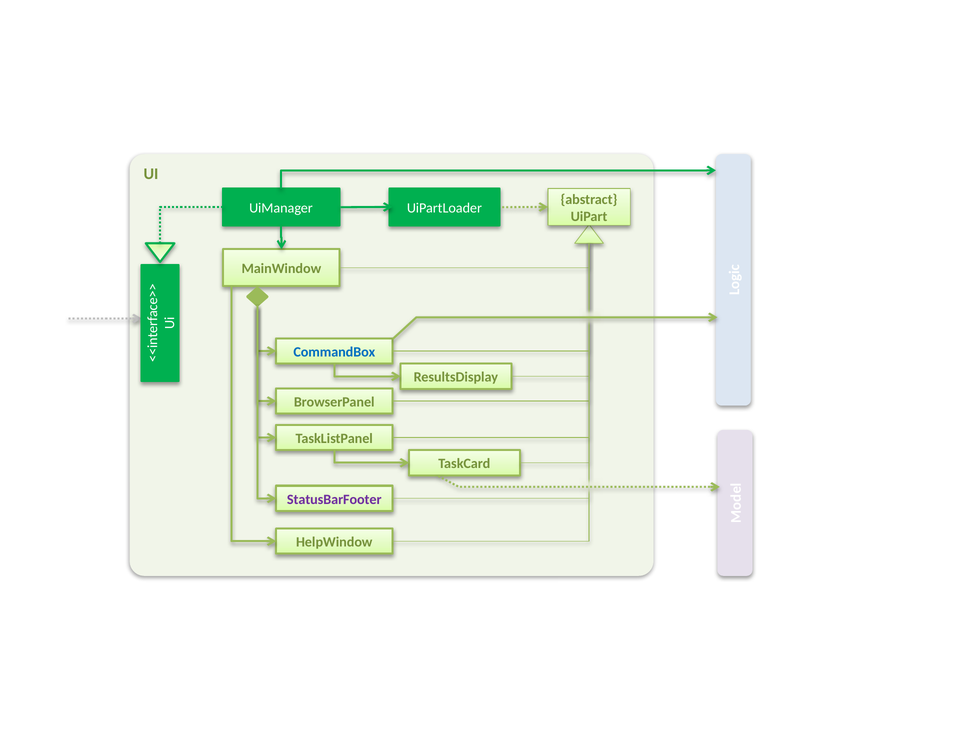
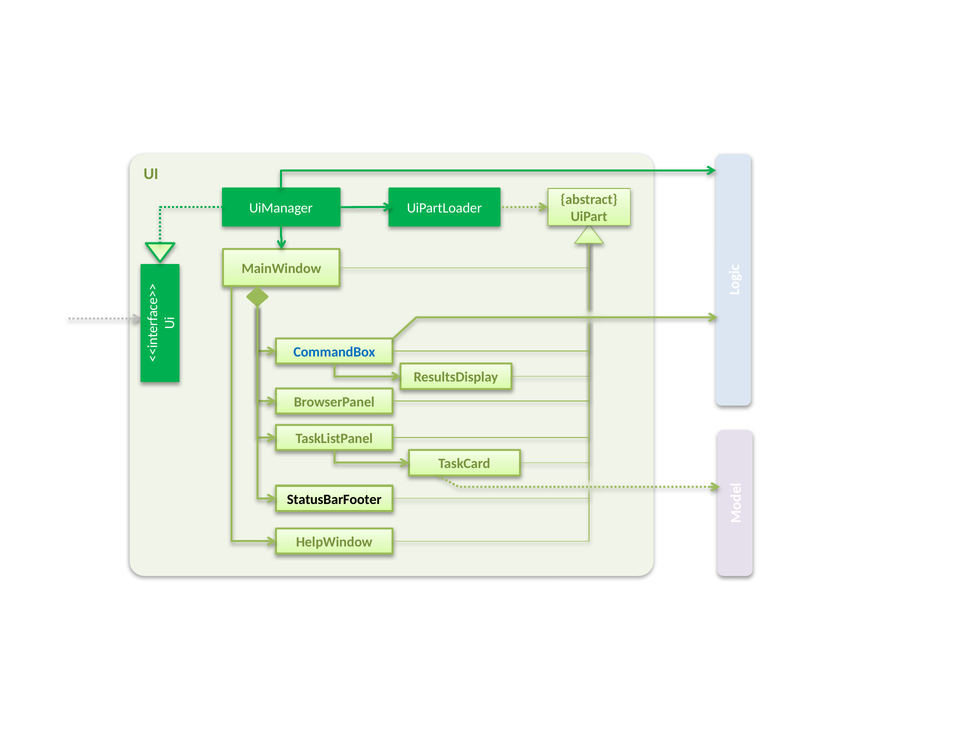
StatusBarFooter colour: purple -> black
